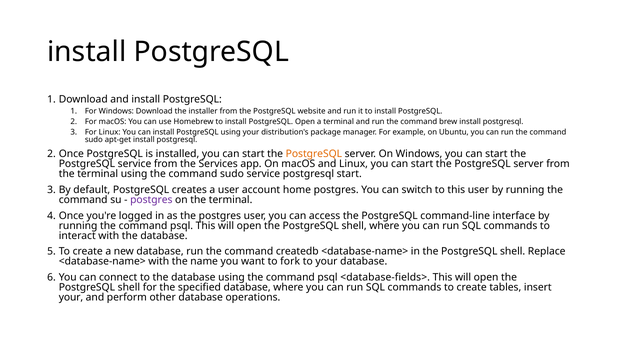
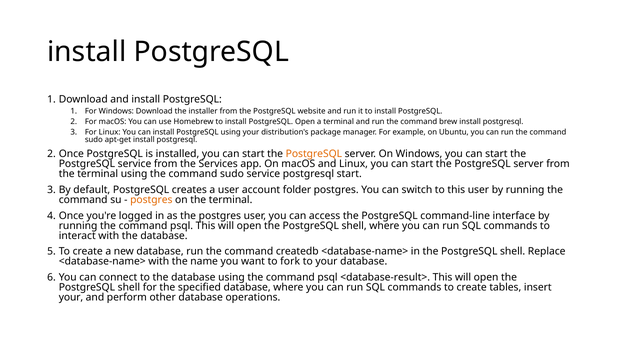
home: home -> folder
postgres at (151, 200) colour: purple -> orange
<database-fields>: <database-fields> -> <database-result>
